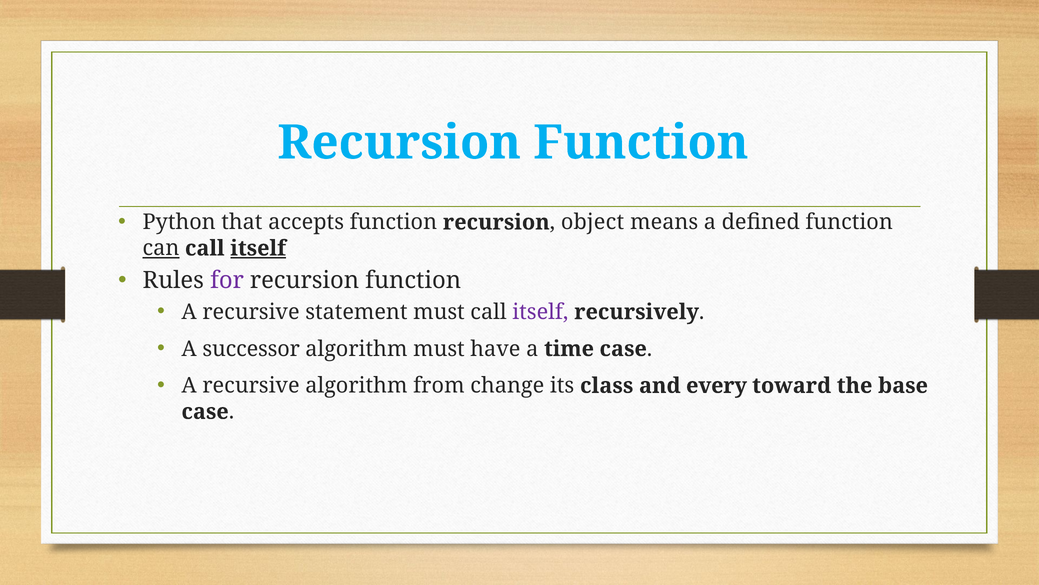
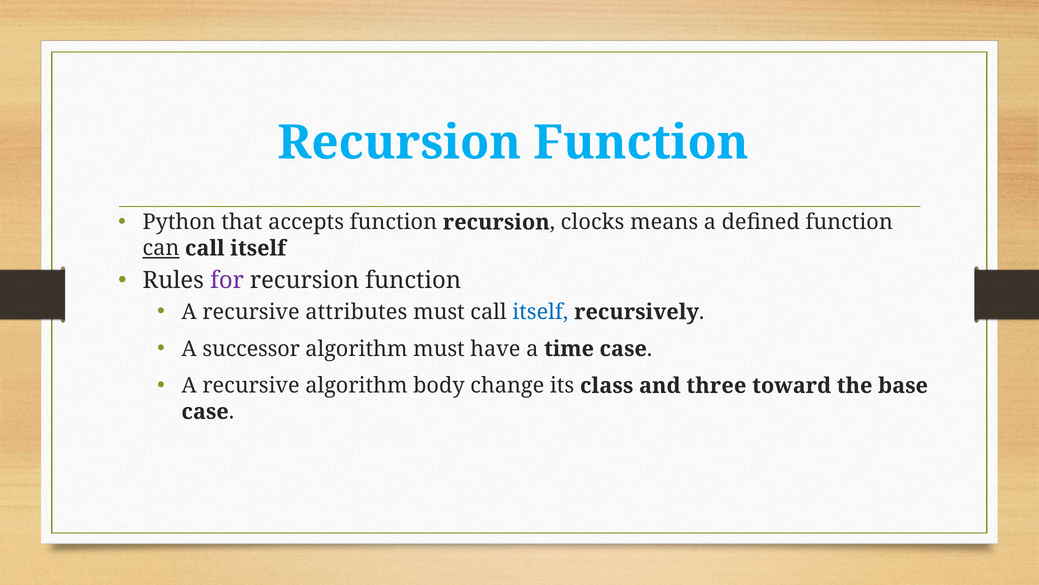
object: object -> clocks
itself at (258, 248) underline: present -> none
statement: statement -> attributes
itself at (540, 312) colour: purple -> blue
from: from -> body
every: every -> three
